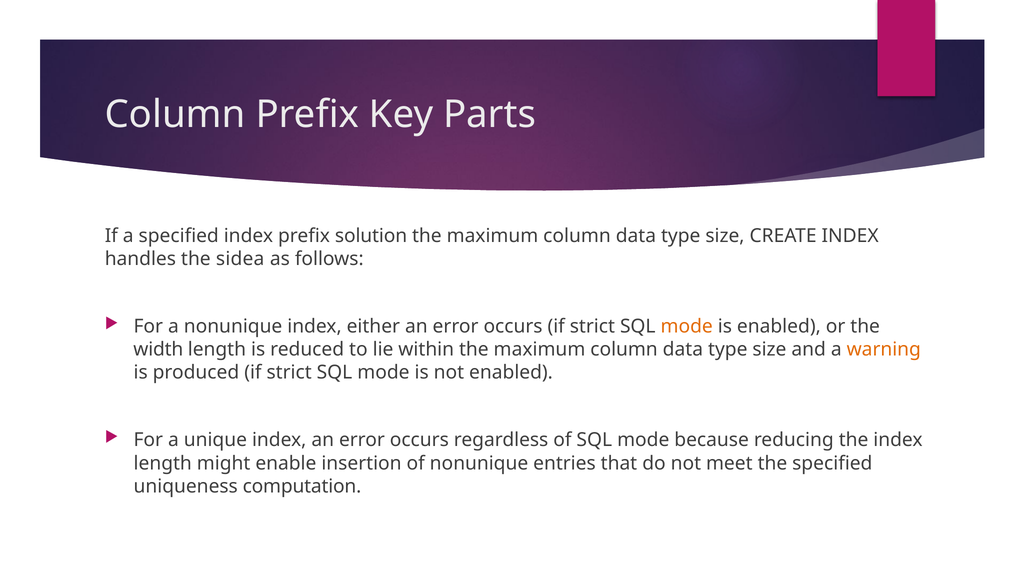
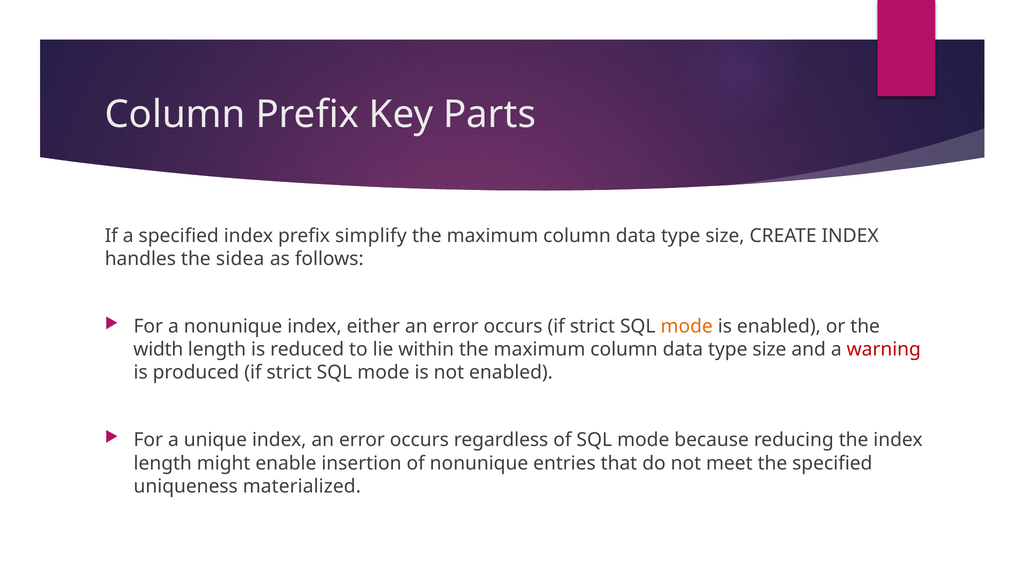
solution: solution -> simplify
warning colour: orange -> red
computation: computation -> materialized
